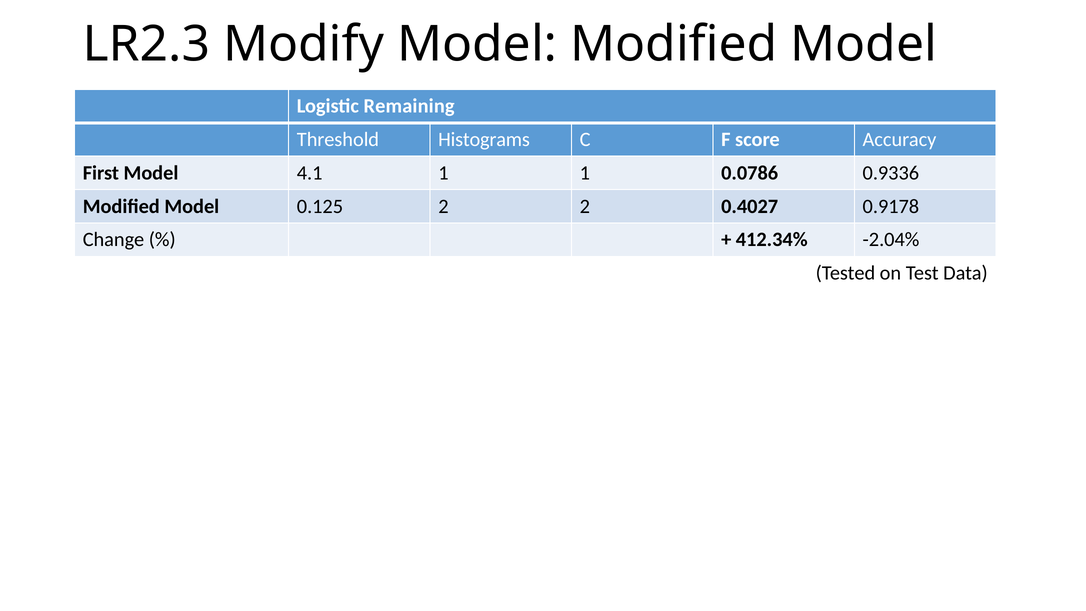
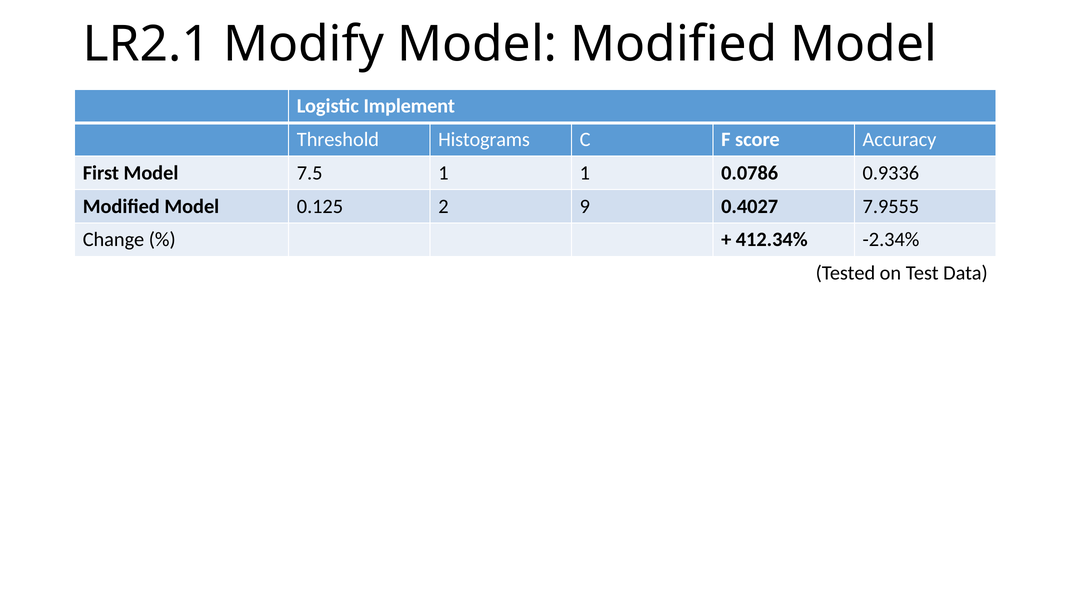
LR2.3: LR2.3 -> LR2.1
Remaining: Remaining -> Implement
4.1: 4.1 -> 7.5
2 2: 2 -> 9
0.9178: 0.9178 -> 7.9555
-2.04%: -2.04% -> -2.34%
